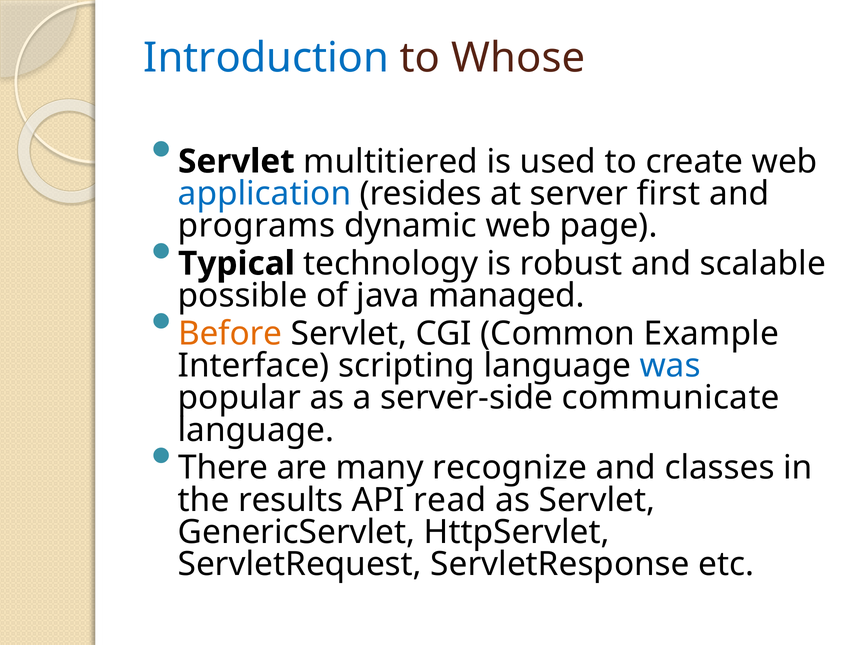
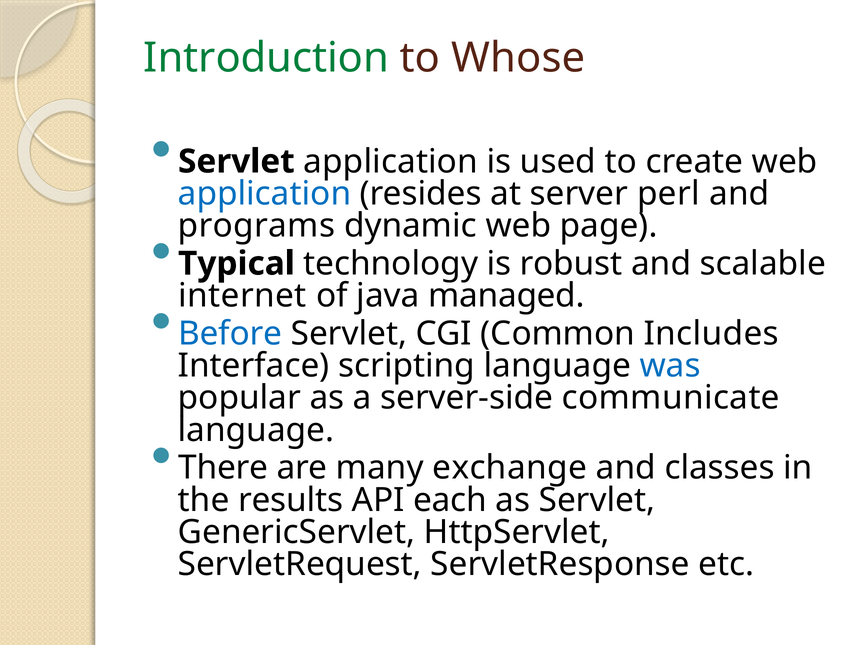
Introduction colour: blue -> green
Servlet multitiered: multitiered -> application
first: first -> perl
possible: possible -> internet
Before colour: orange -> blue
Example: Example -> Includes
recognize: recognize -> exchange
read: read -> each
